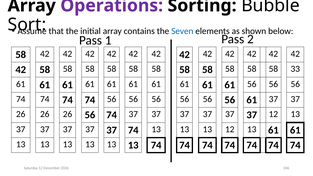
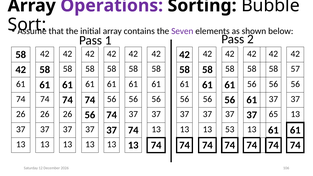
Seven colour: blue -> purple
33: 33 -> 57
37 12: 12 -> 65
13 12: 12 -> 53
